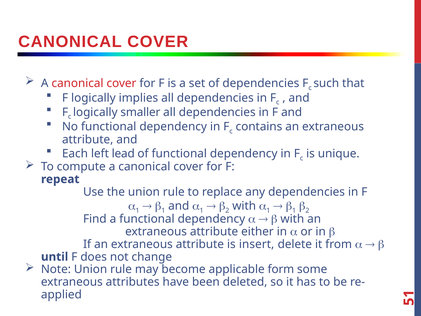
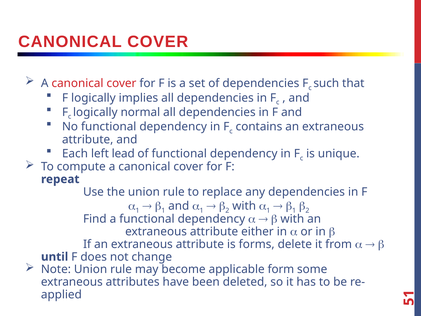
smaller: smaller -> normal
insert: insert -> forms
